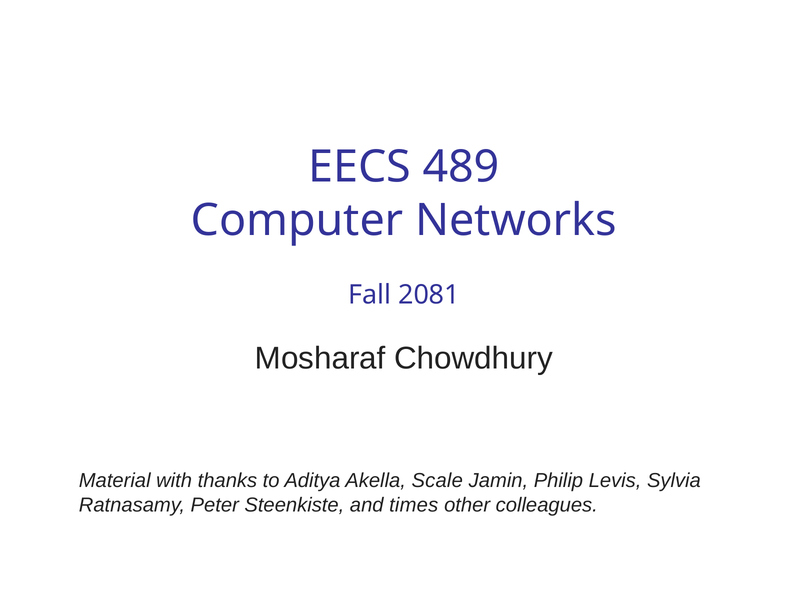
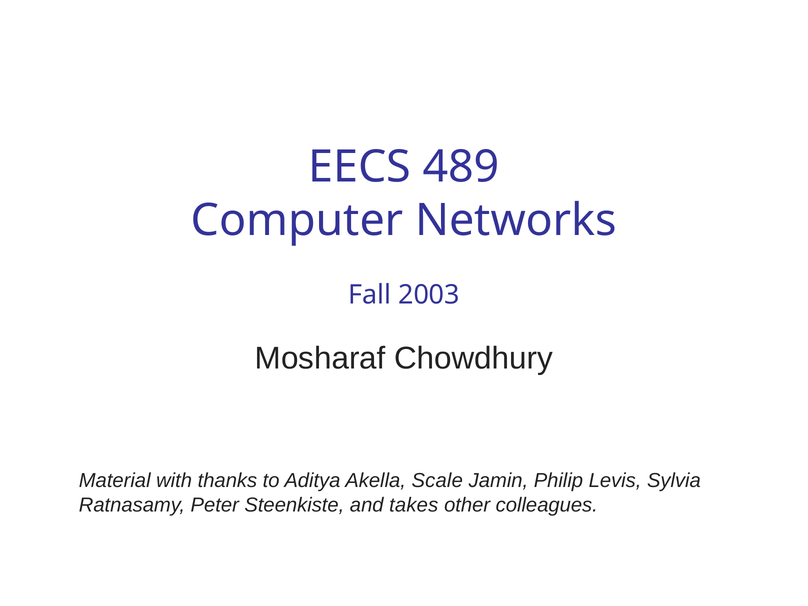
2081: 2081 -> 2003
times: times -> takes
